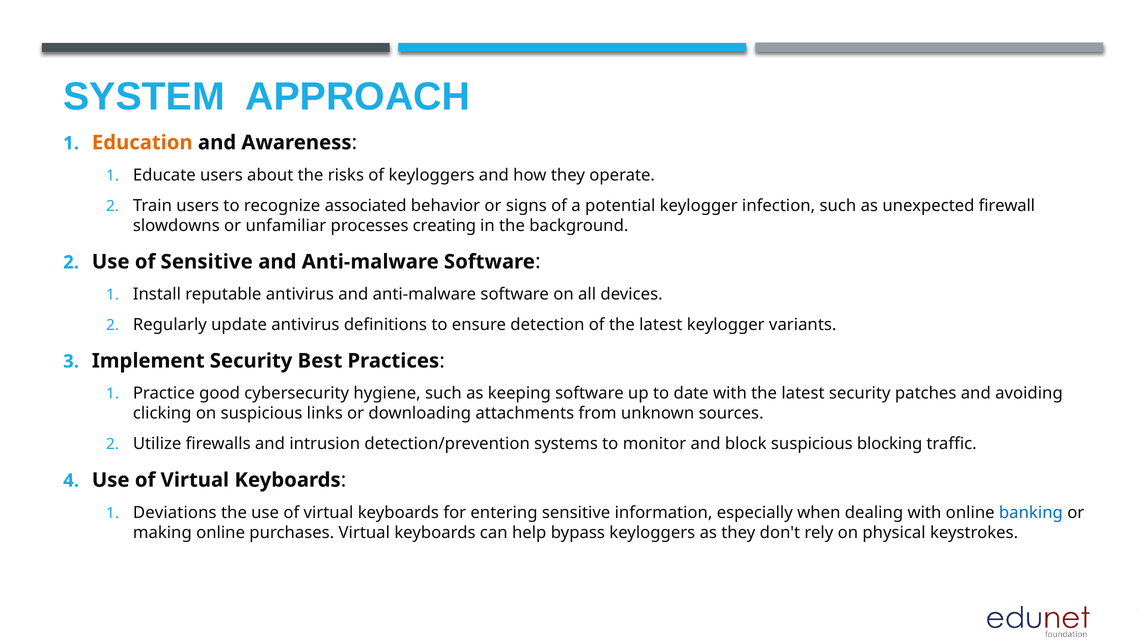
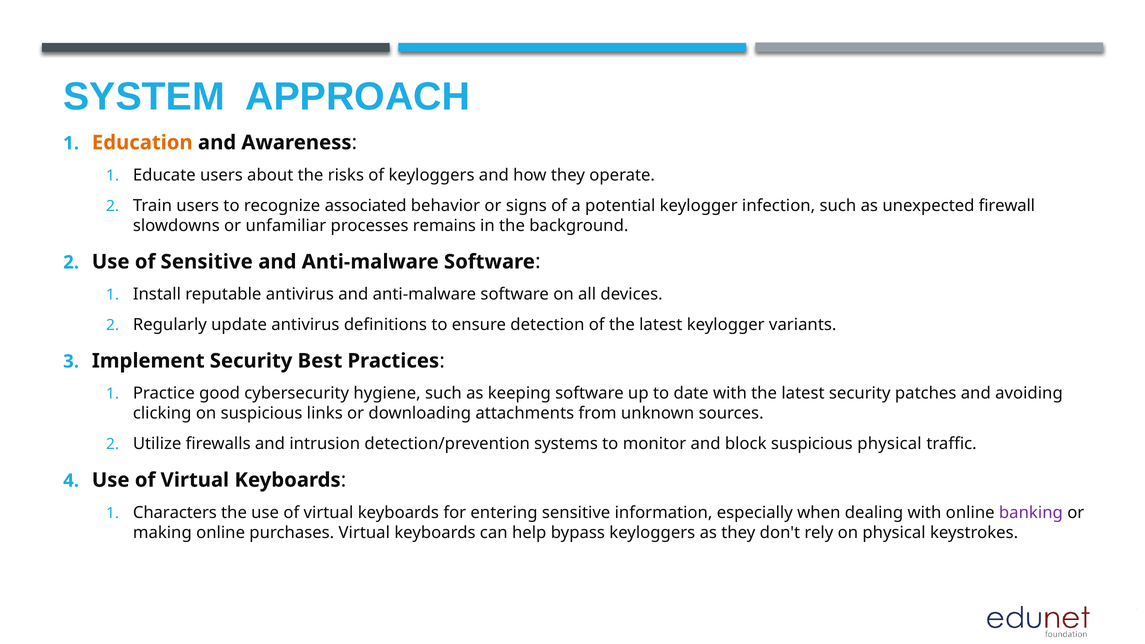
creating: creating -> remains
suspicious blocking: blocking -> physical
Deviations: Deviations -> Characters
banking colour: blue -> purple
